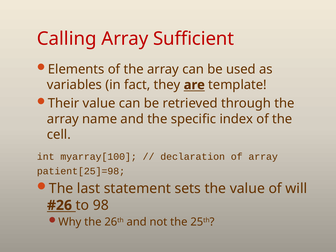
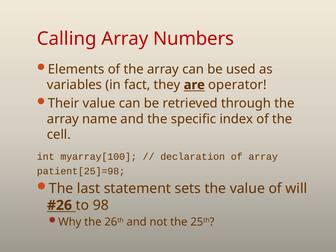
Sufficient: Sufficient -> Numbers
template: template -> operator
